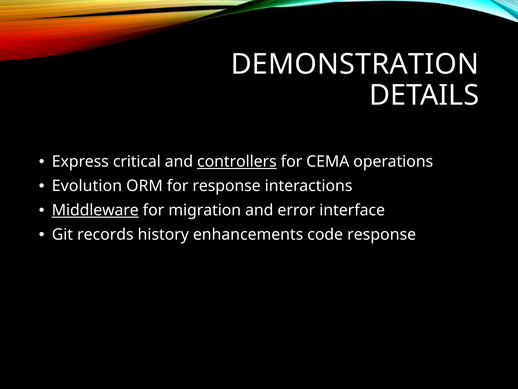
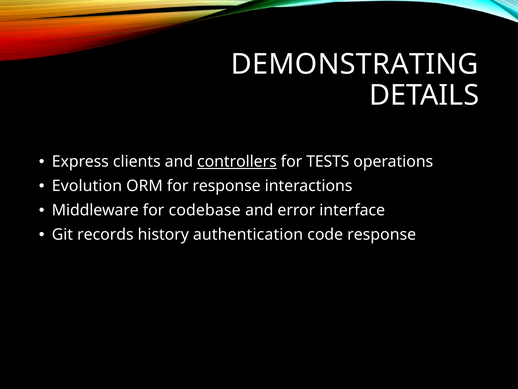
DEMONSTRATION: DEMONSTRATION -> DEMONSTRATING
critical: critical -> clients
CEMA: CEMA -> TESTS
Middleware underline: present -> none
migration: migration -> codebase
enhancements: enhancements -> authentication
